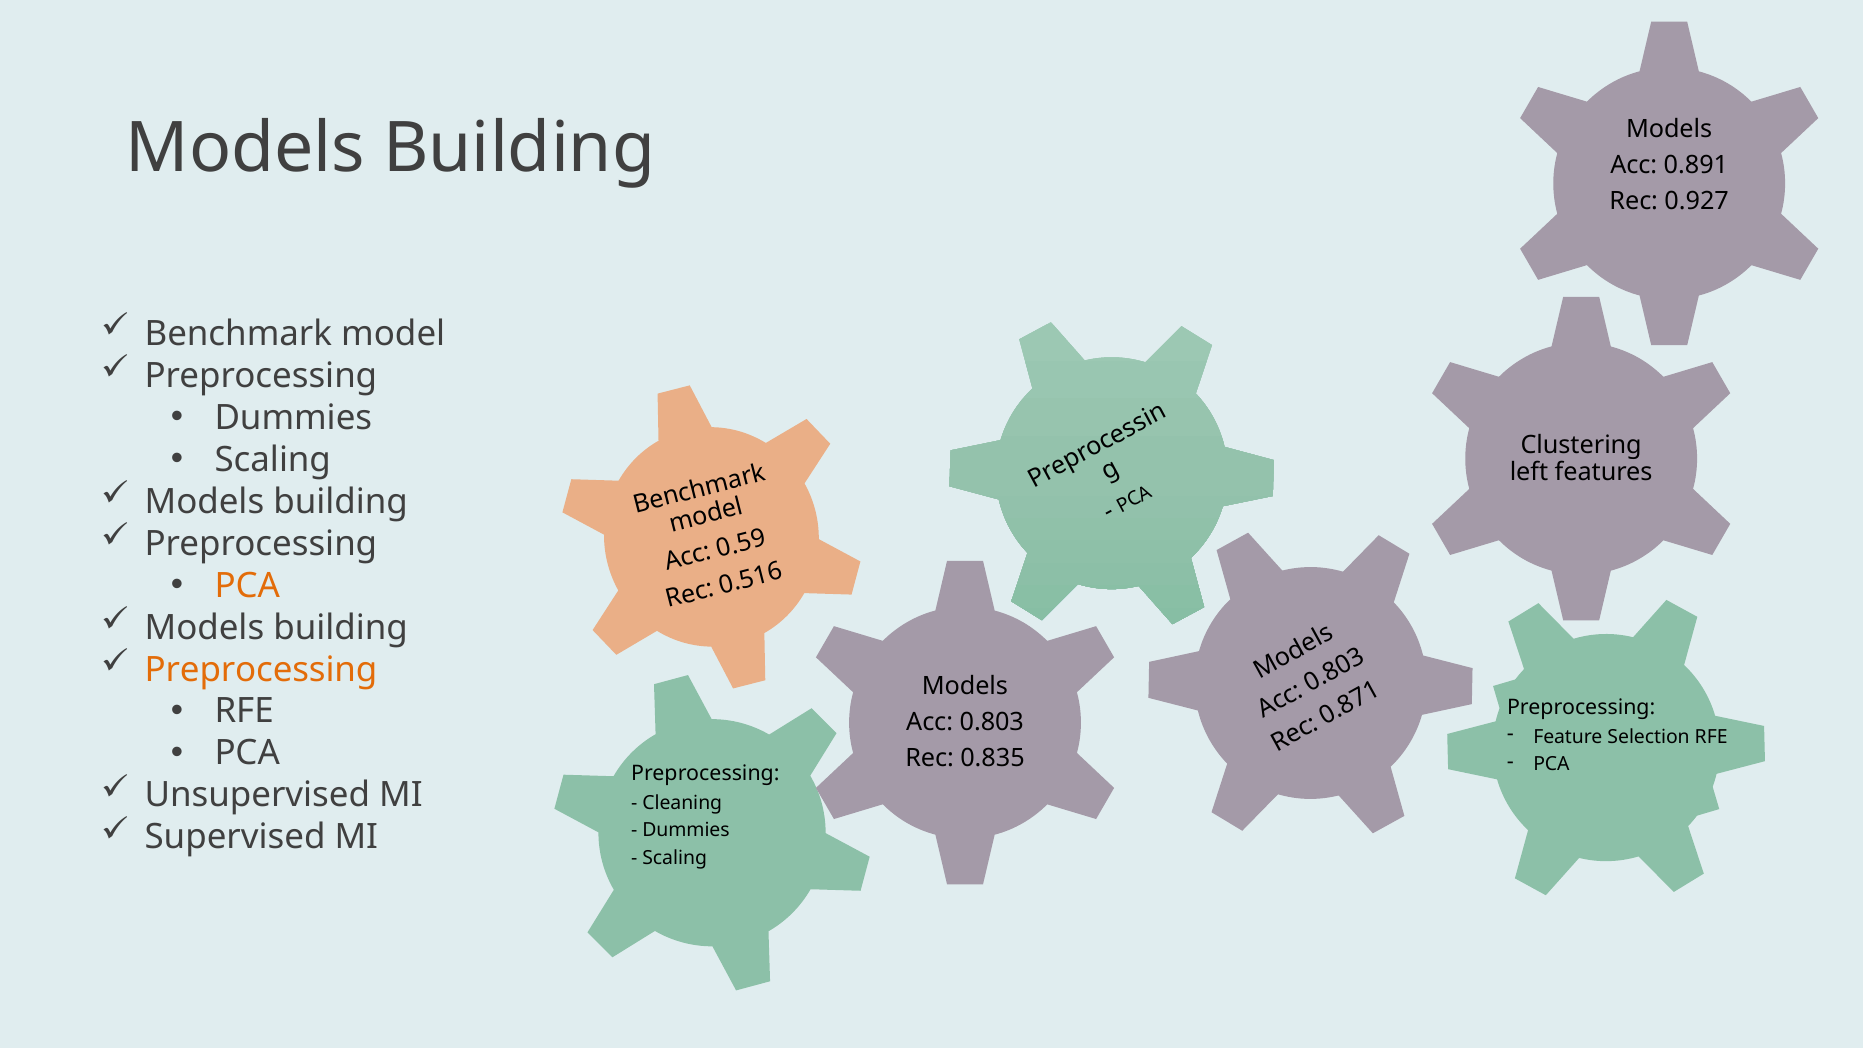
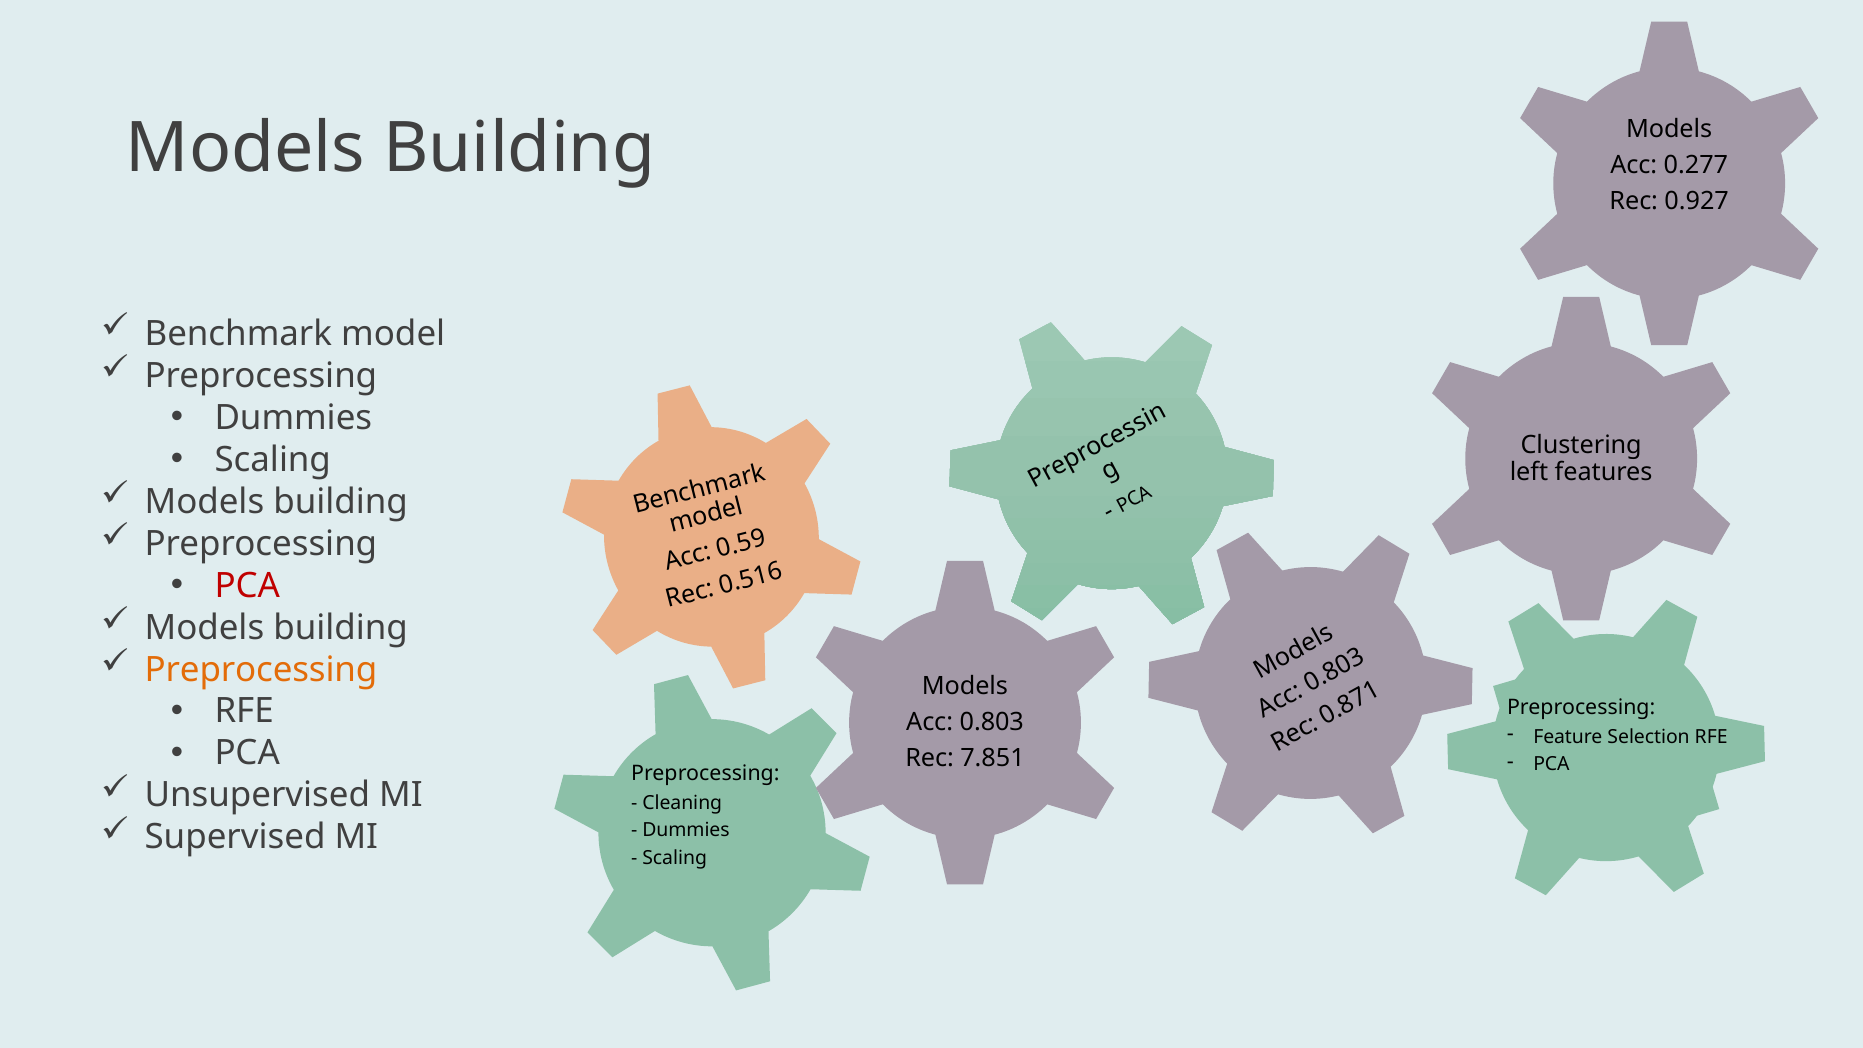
0.891: 0.891 -> 0.277
PCA at (247, 586) colour: orange -> red
0.835: 0.835 -> 7.851
